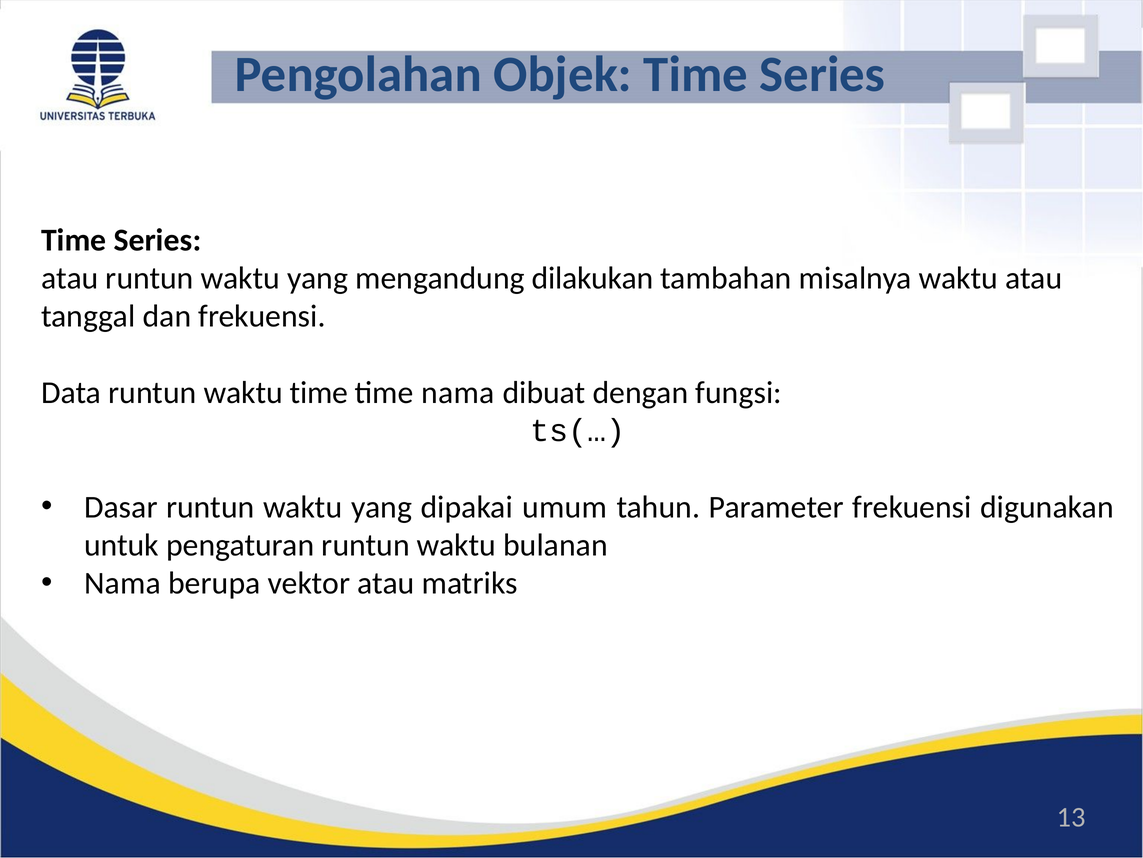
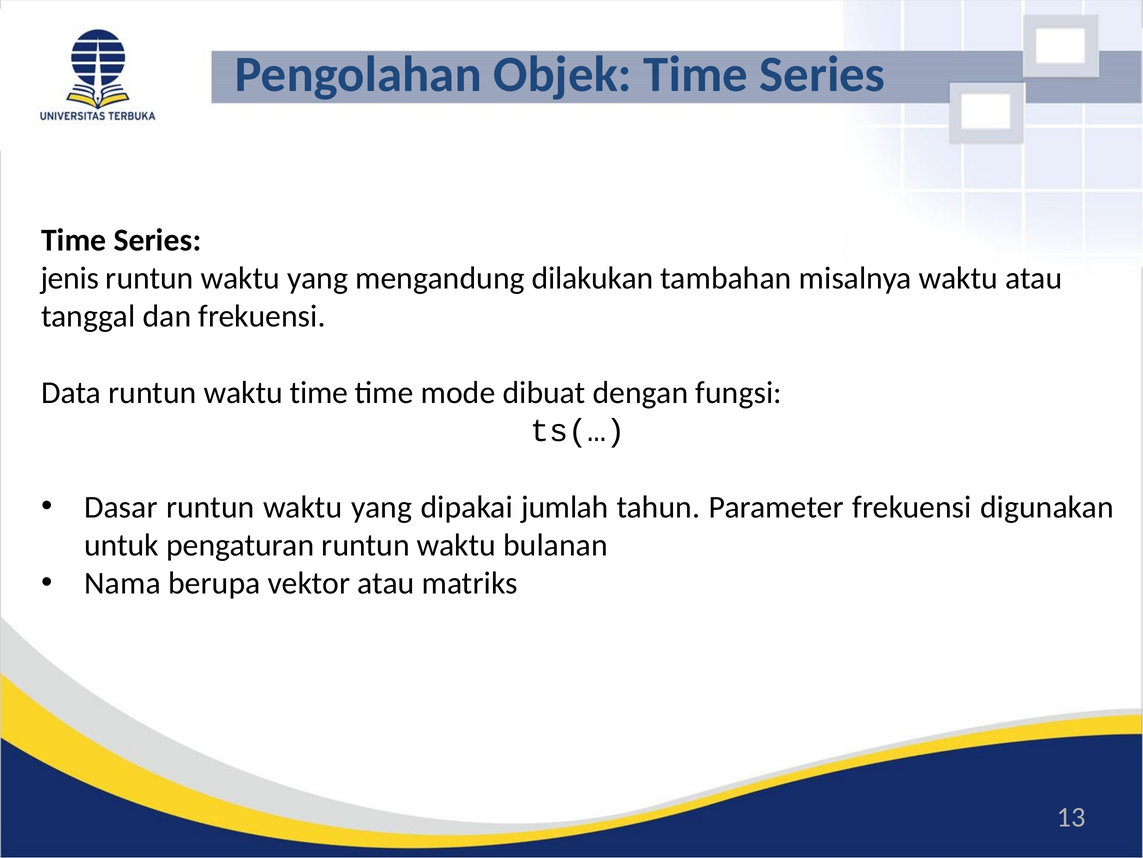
atau at (70, 278): atau -> jenis
time nama: nama -> mode
umum: umum -> jumlah
